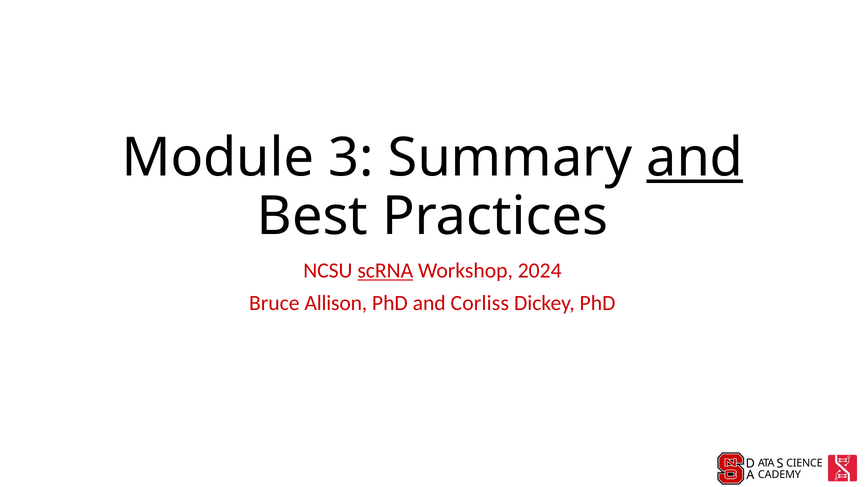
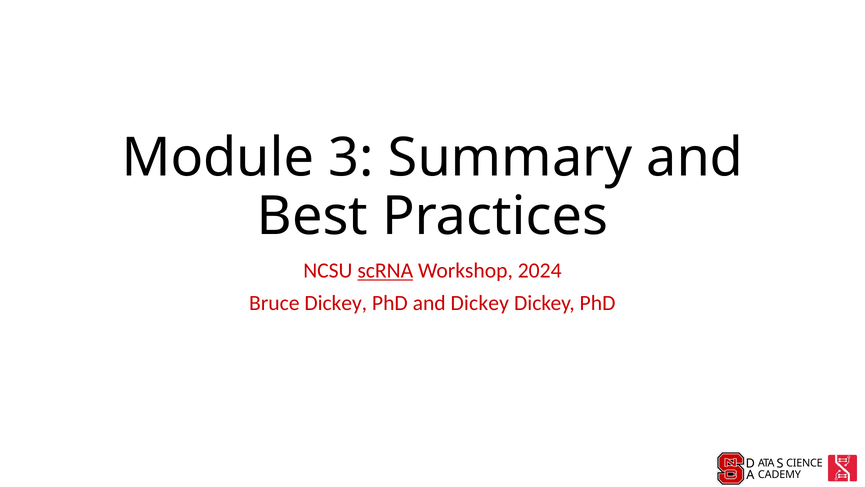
and at (695, 158) underline: present -> none
Bruce Allison: Allison -> Dickey
and Corliss: Corliss -> Dickey
